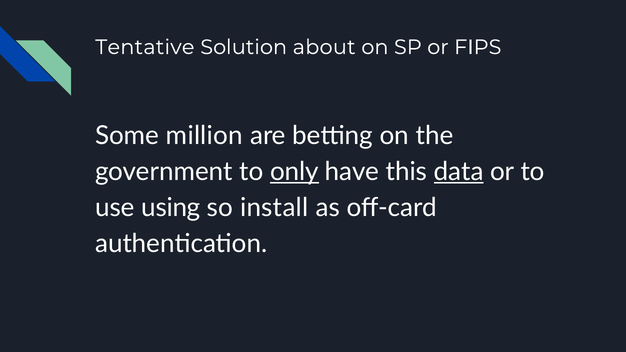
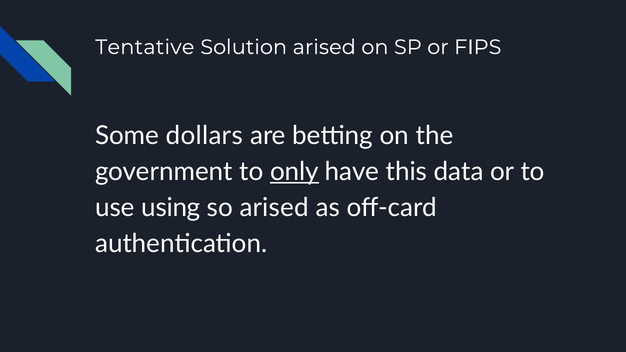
Solution about: about -> arised
million: million -> dollars
data underline: present -> none
so install: install -> arised
